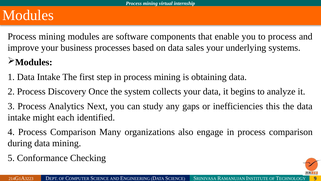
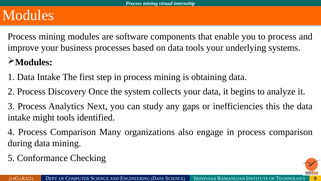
data sales: sales -> tools
might each: each -> tools
